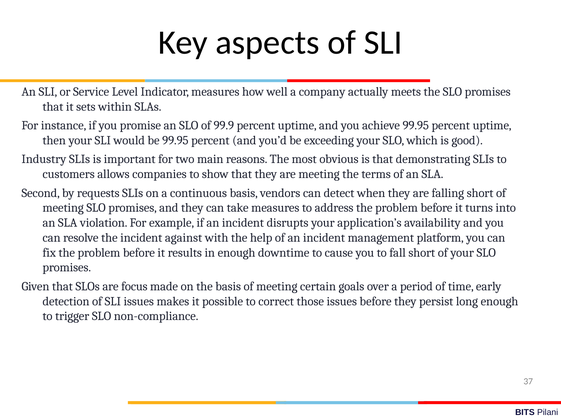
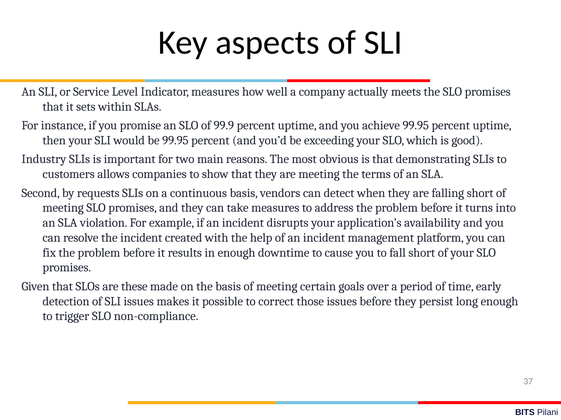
against: against -> created
focus: focus -> these
